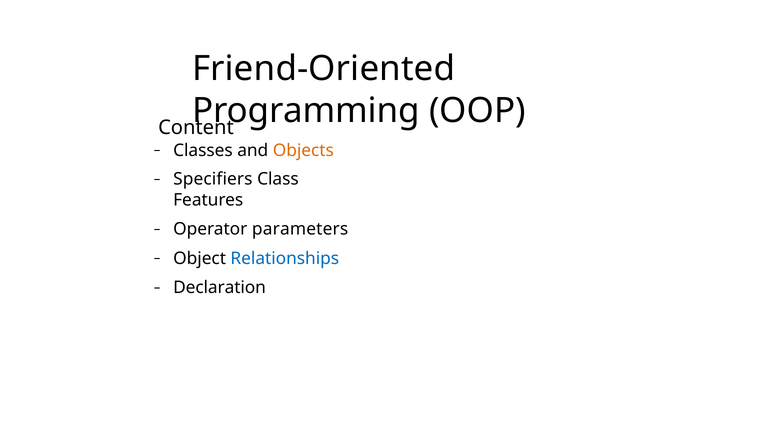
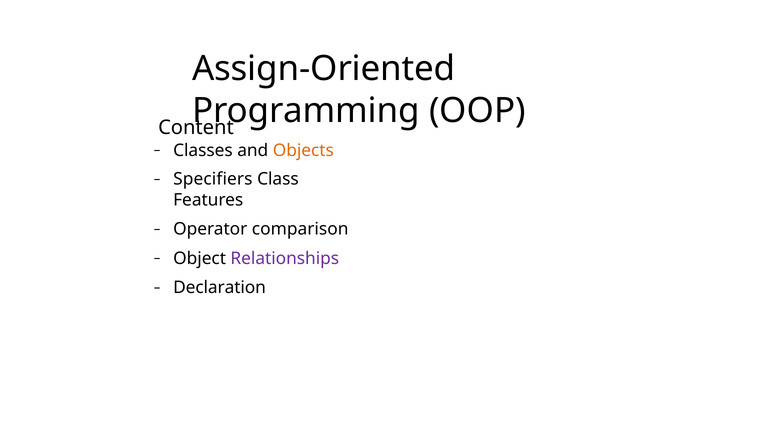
Friend-Oriented: Friend-Oriented -> Assign-Oriented
parameters: parameters -> comparison
Relationships colour: blue -> purple
